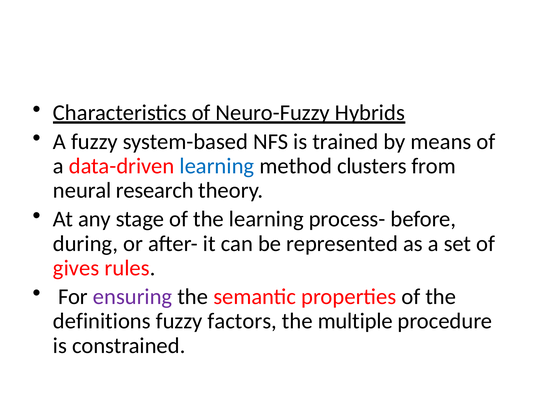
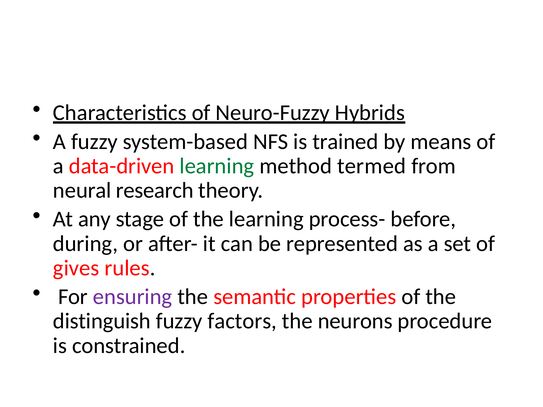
learning at (217, 166) colour: blue -> green
clusters: clusters -> termed
definitions: definitions -> distinguish
multiple: multiple -> neurons
